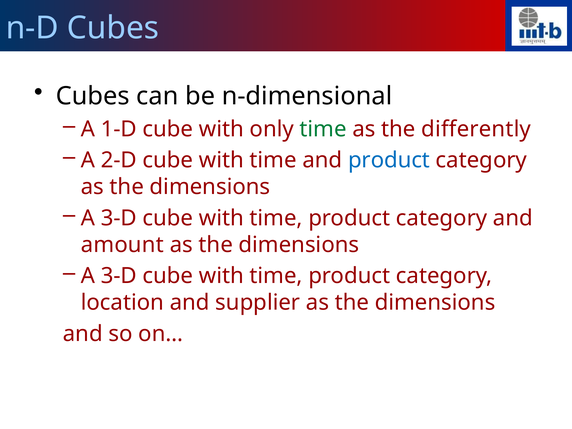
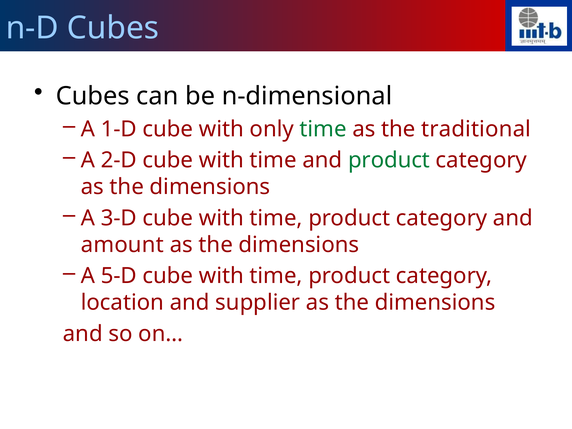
differently: differently -> traditional
product at (389, 160) colour: blue -> green
3-D at (119, 276): 3-D -> 5-D
